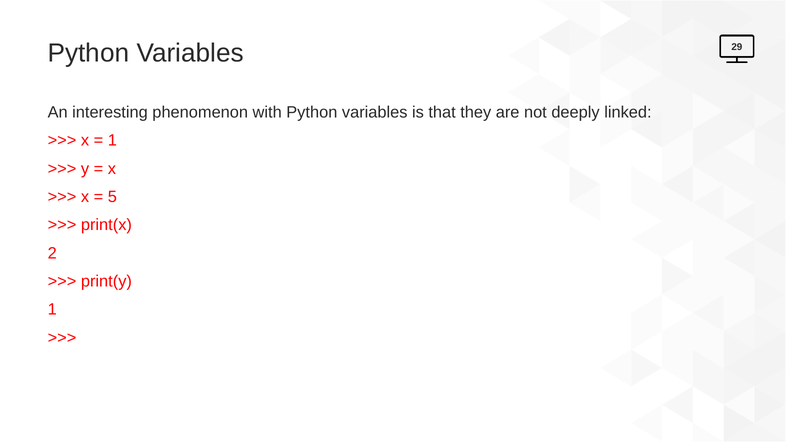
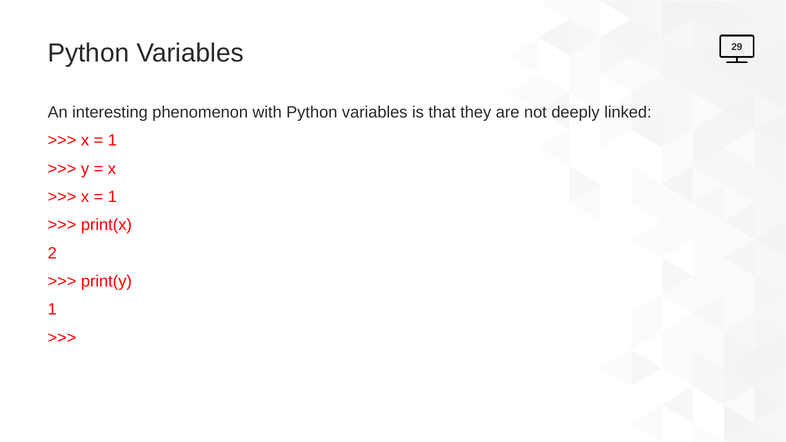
5 at (112, 197): 5 -> 1
